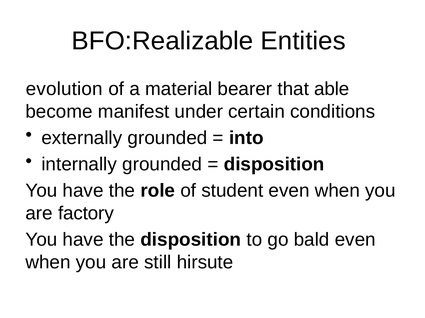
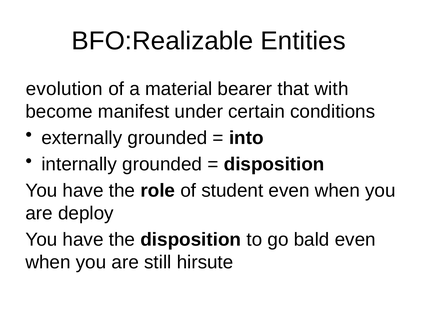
able: able -> with
factory: factory -> deploy
